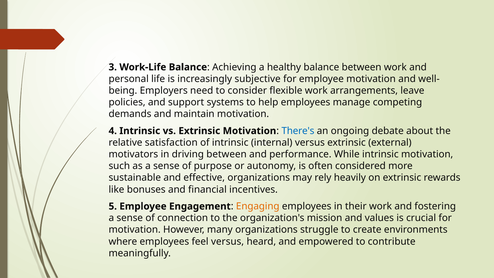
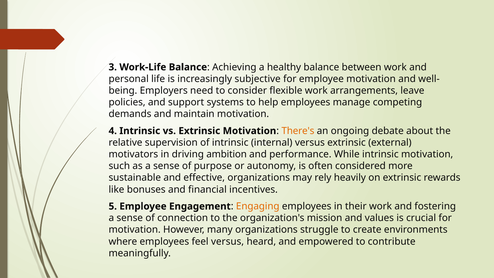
There's colour: blue -> orange
satisfaction: satisfaction -> supervision
driving between: between -> ambition
